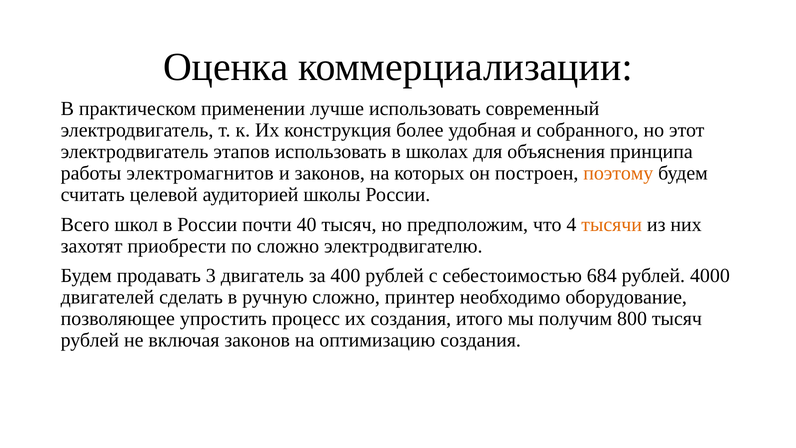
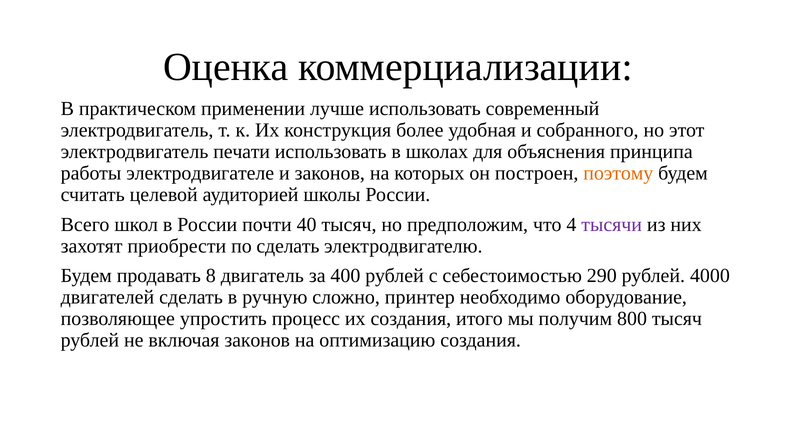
этапов: этапов -> печати
электромагнитов: электромагнитов -> электродвигателе
тысячи colour: orange -> purple
по сложно: сложно -> сделать
3: 3 -> 8
684: 684 -> 290
